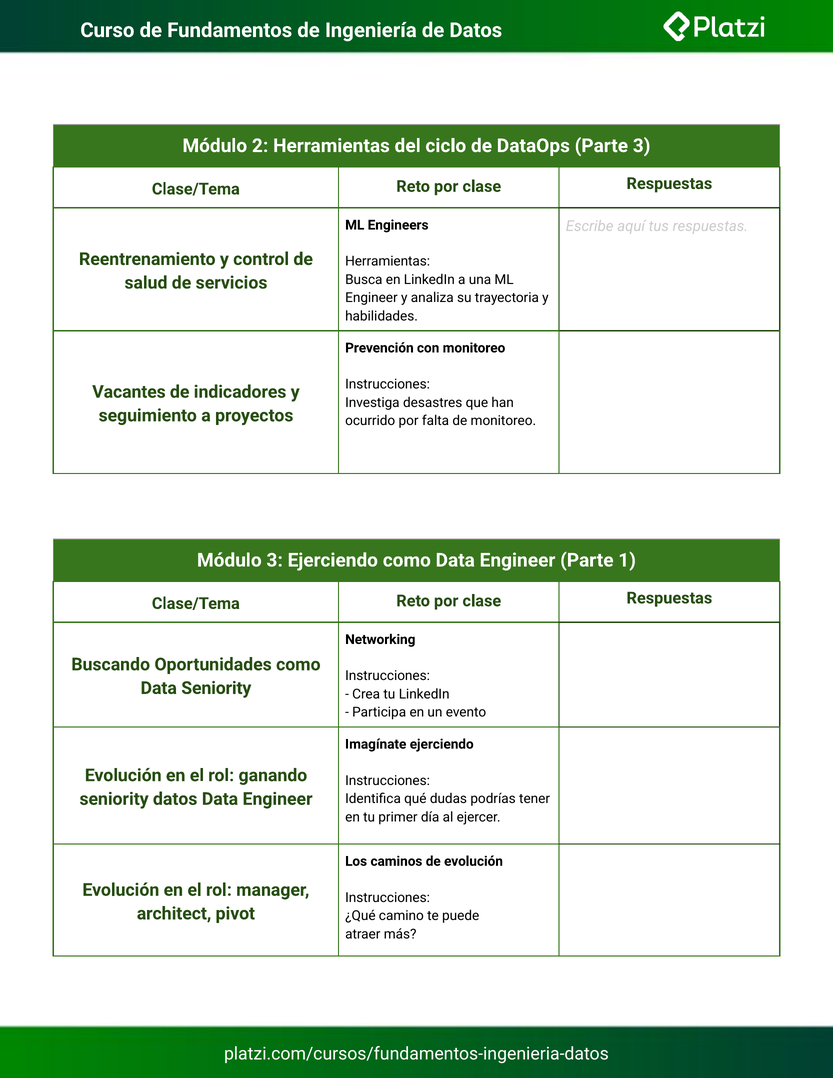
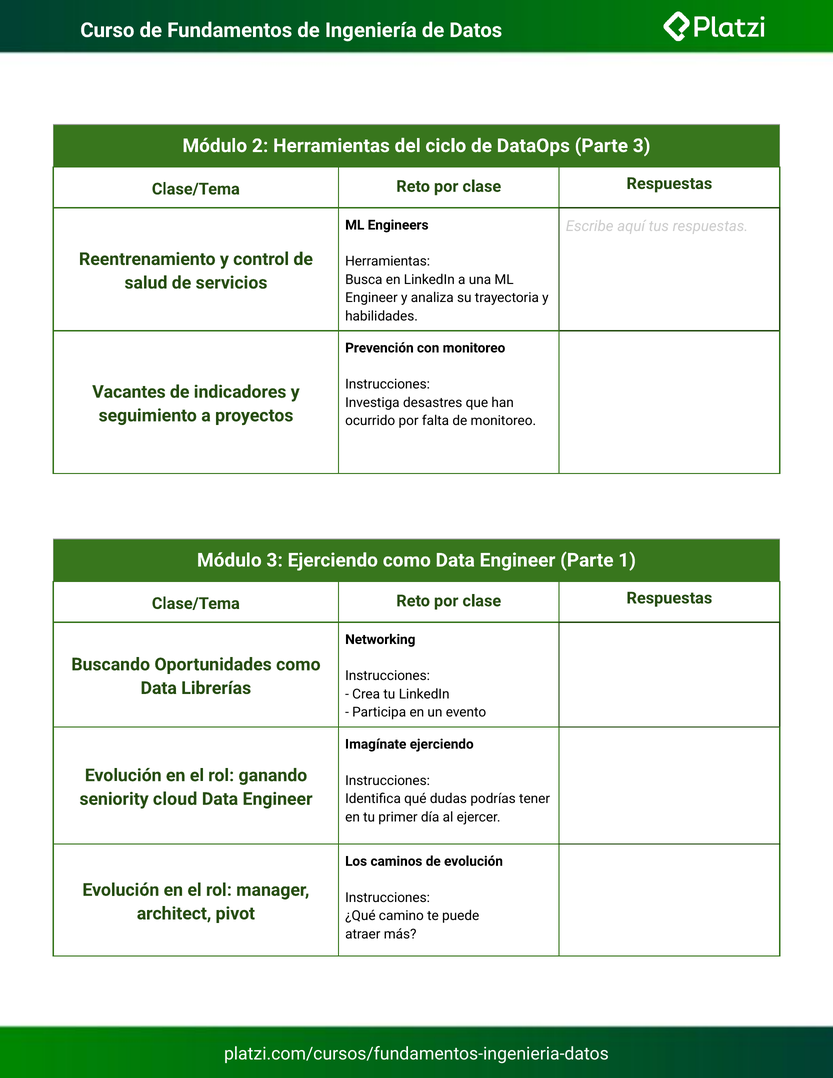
Data Seniority: Seniority -> Librerías
seniority datos: datos -> cloud
